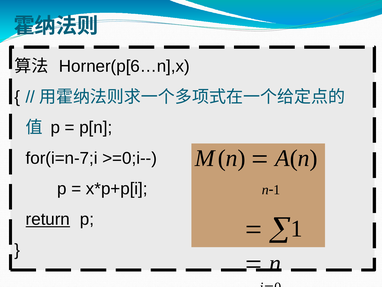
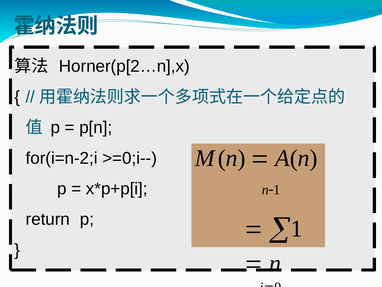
Horner(p[6…n],x: Horner(p[6…n],x -> Horner(p[2…n],x
for(i=n-7;i: for(i=n-7;i -> for(i=n-2;i
return underline: present -> none
